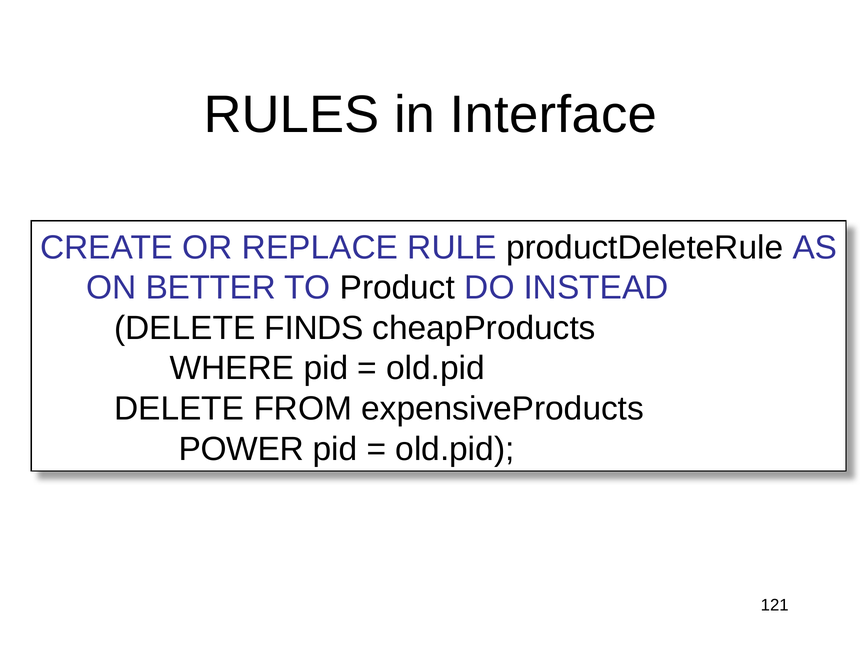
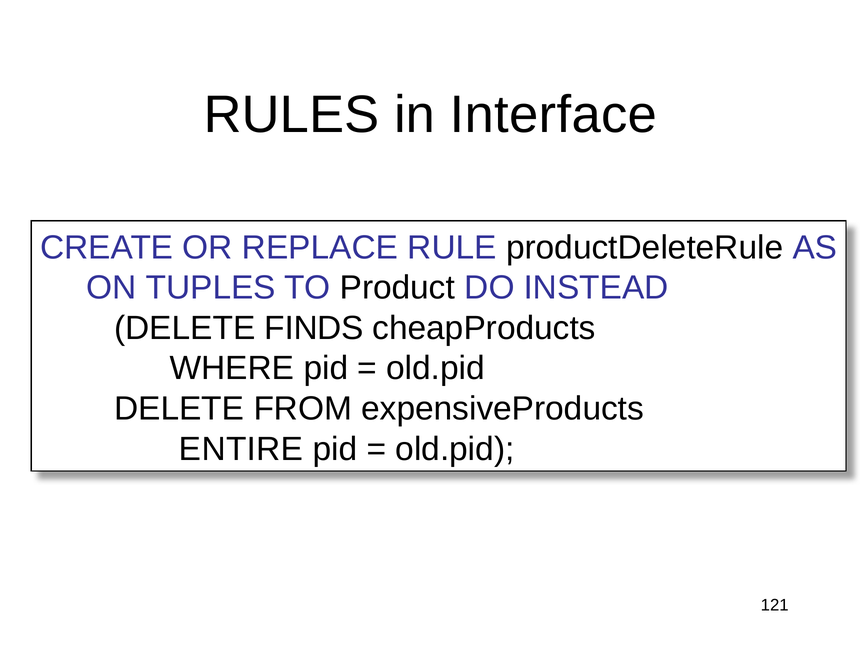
BETTER: BETTER -> TUPLES
POWER: POWER -> ENTIRE
